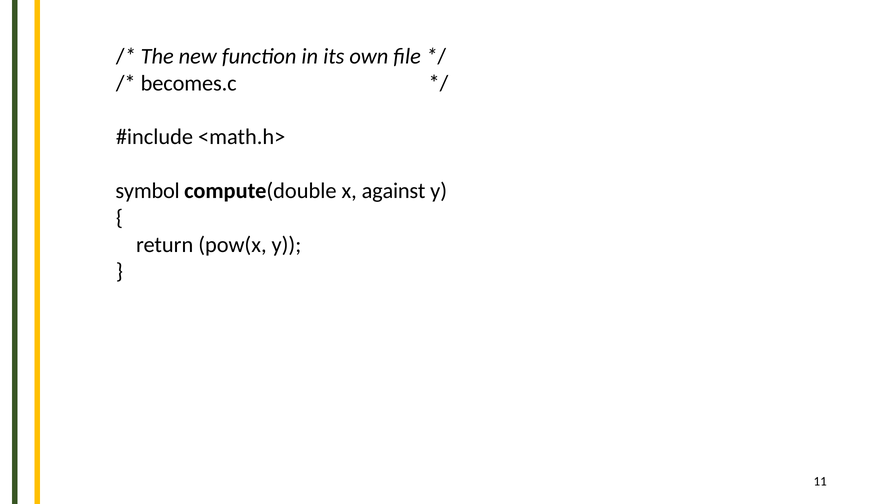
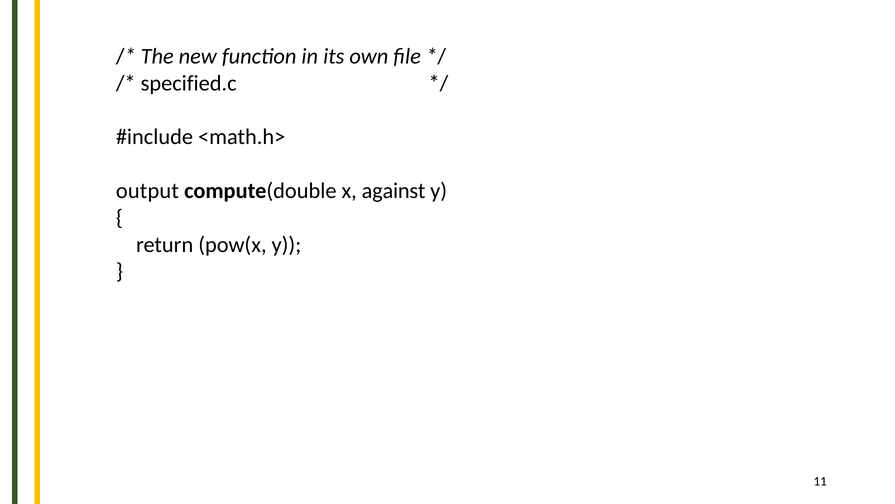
becomes.c: becomes.c -> specified.c
symbol: symbol -> output
